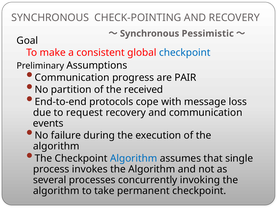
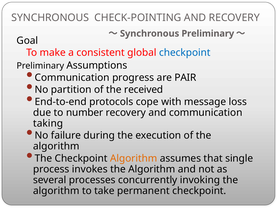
Synchronous Pessimistic: Pessimistic -> Preliminary
request: request -> number
events: events -> taking
Algorithm at (134, 158) colour: blue -> orange
